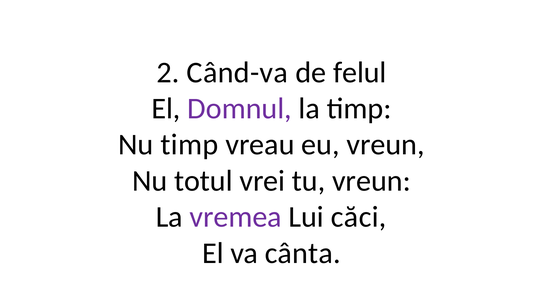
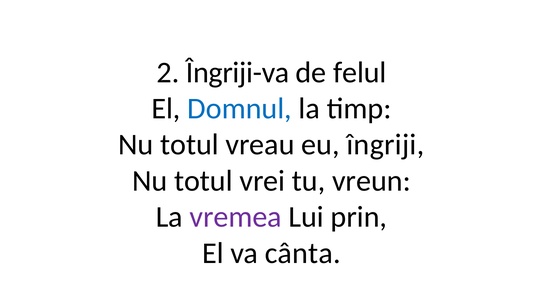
Când-va: Când-va -> Îngriji-va
Domnul colour: purple -> blue
timp at (189, 145): timp -> totul
eu vreun: vreun -> îngriji
căci: căci -> prin
